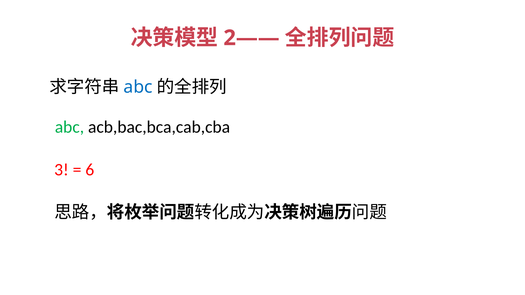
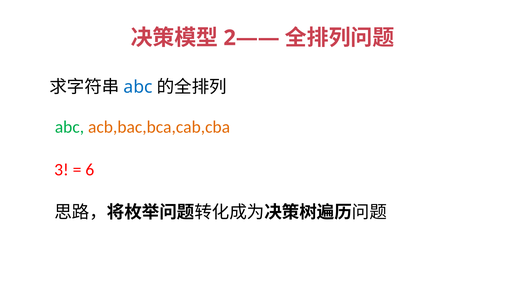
acb,bac,bca,cab,cba colour: black -> orange
